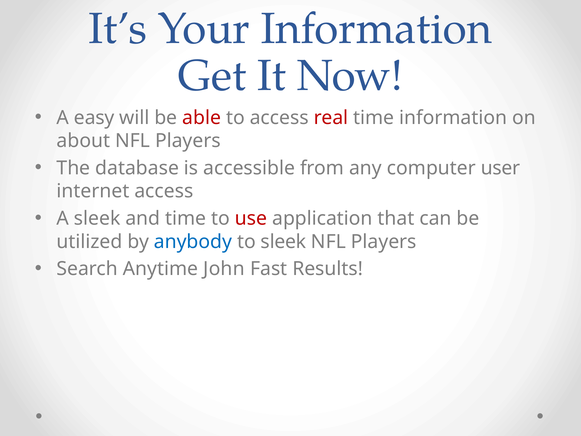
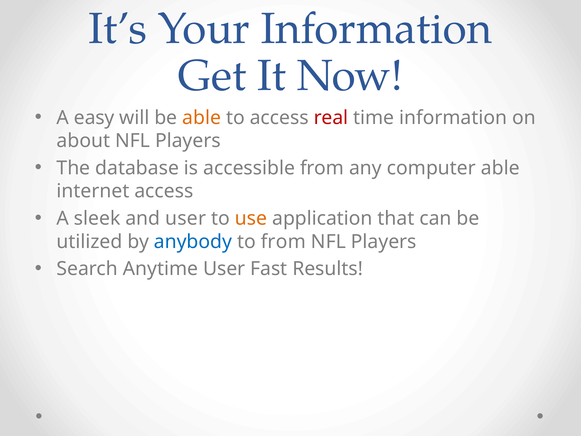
able at (202, 118) colour: red -> orange
computer user: user -> able
and time: time -> user
use colour: red -> orange
to sleek: sleek -> from
Anytime John: John -> User
